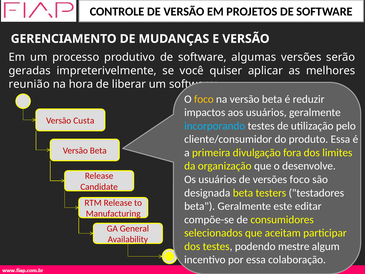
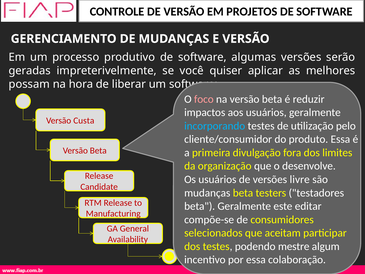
reunião: reunião -> possam
foco at (204, 99) colour: yellow -> pink
versões foco: foco -> livre
designada at (207, 193): designada -> mudanças
